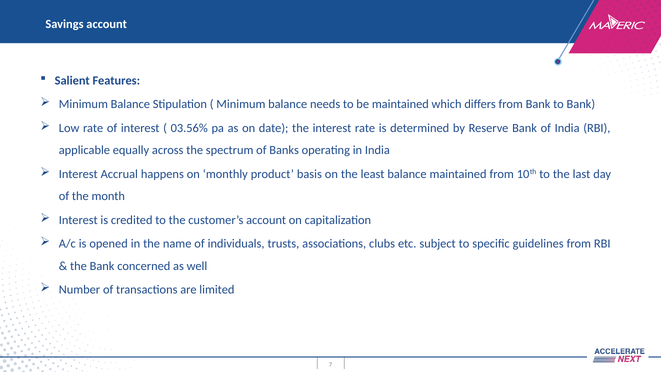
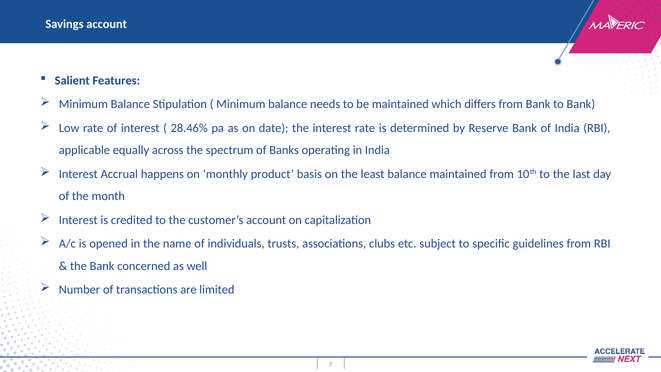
03.56%: 03.56% -> 28.46%
